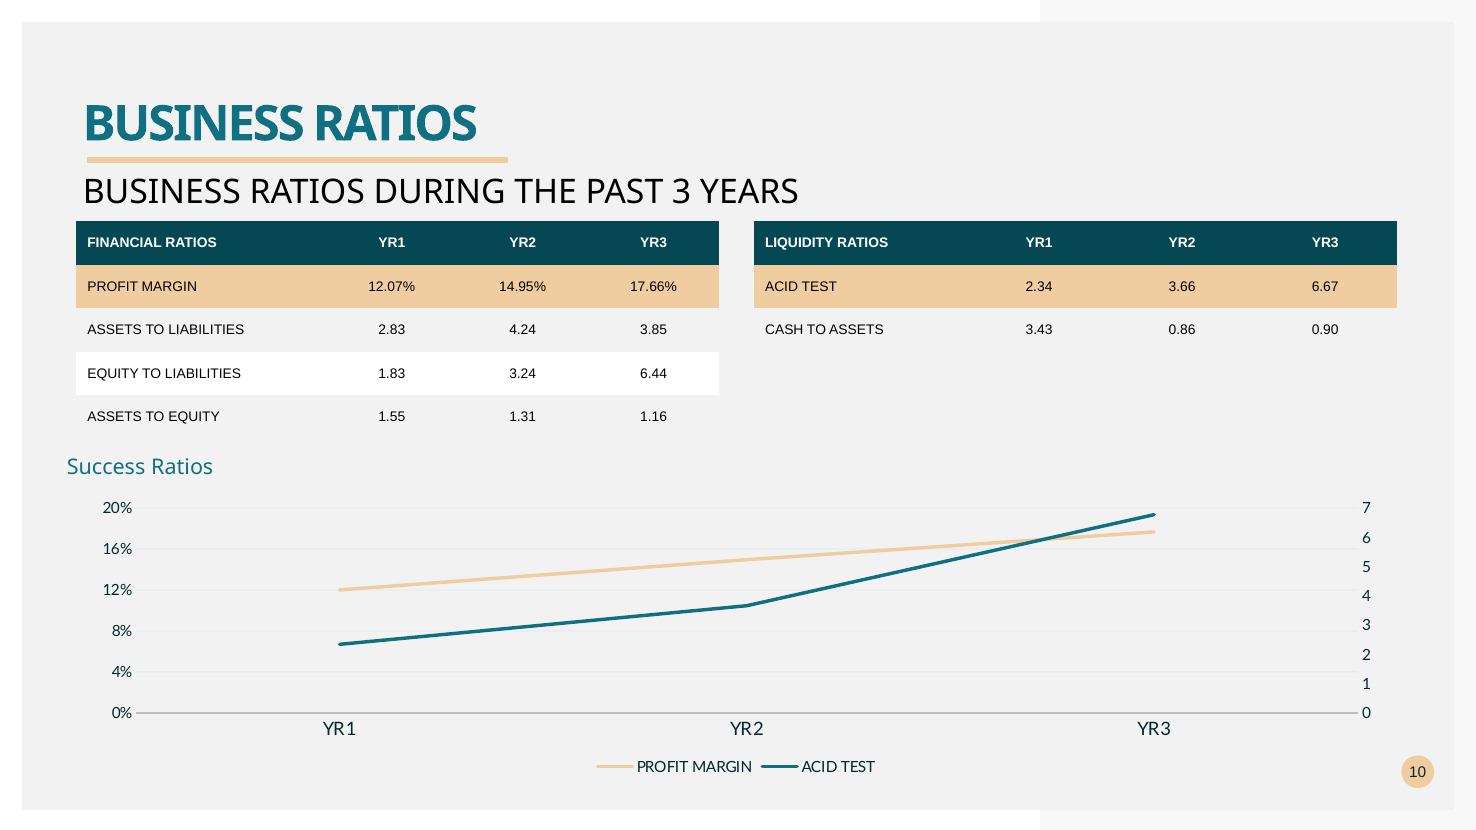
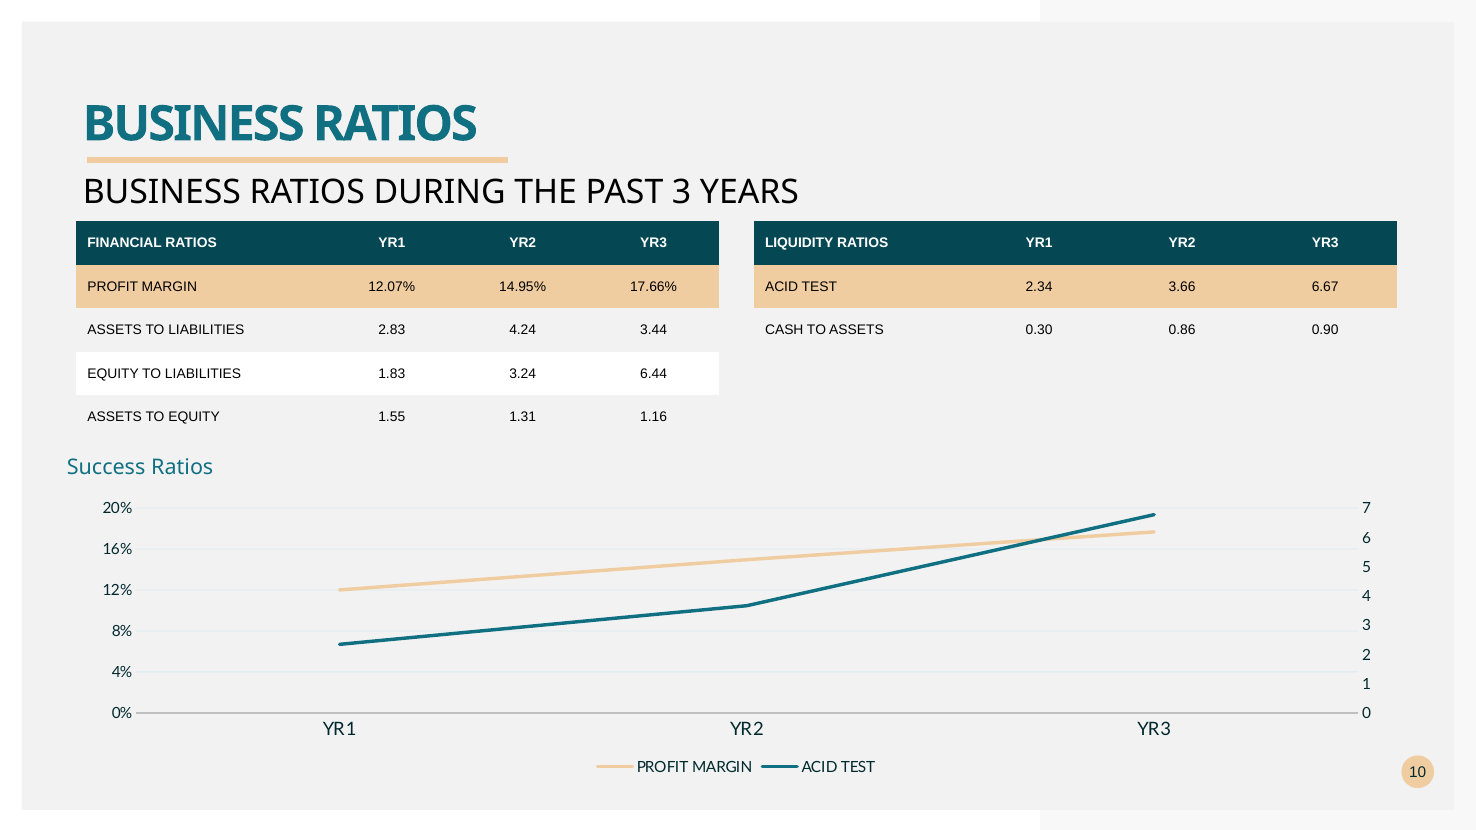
3.85: 3.85 -> 3.44
3.43: 3.43 -> 0.30
